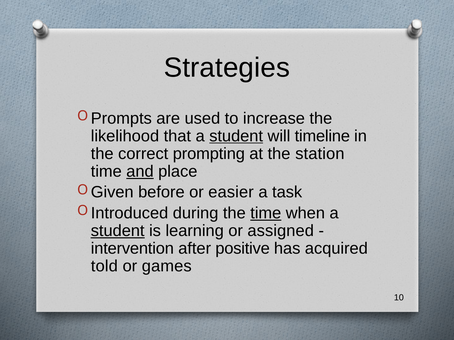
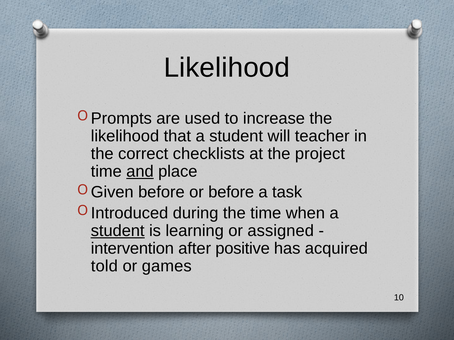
Strategies at (227, 68): Strategies -> Likelihood
student at (236, 136) underline: present -> none
timeline: timeline -> teacher
prompting: prompting -> checklists
station: station -> project
or easier: easier -> before
time at (266, 213) underline: present -> none
